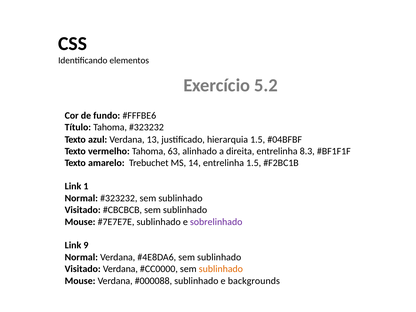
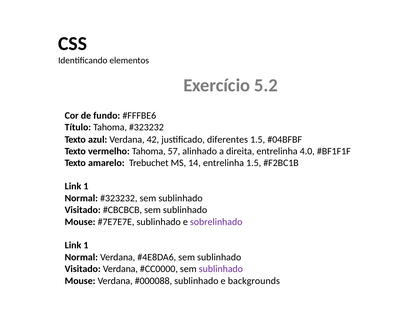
13: 13 -> 42
hierarquia: hierarquia -> diferentes
63: 63 -> 57
8.3: 8.3 -> 4.0
9 at (86, 245): 9 -> 1
sublinhado at (221, 269) colour: orange -> purple
